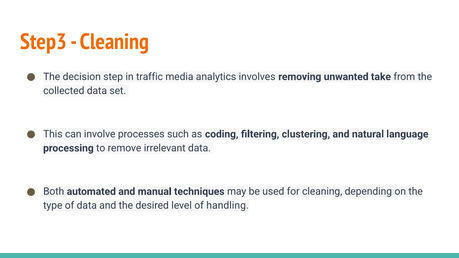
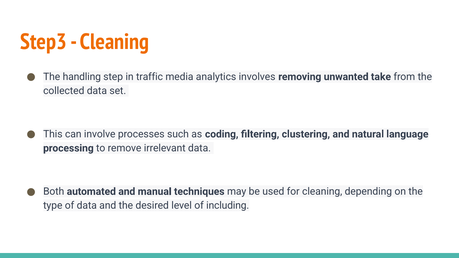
decision: decision -> handling
handling: handling -> including
